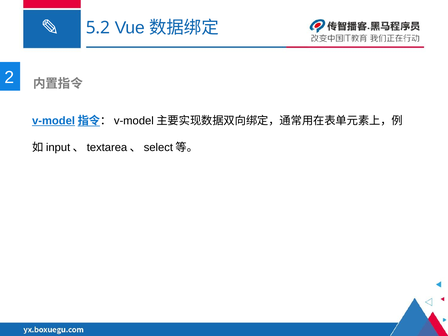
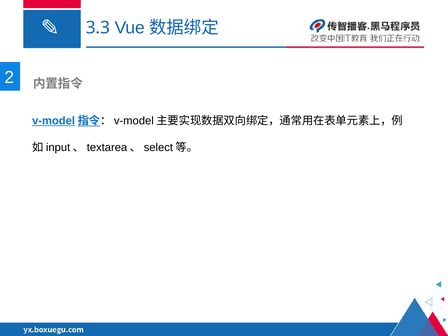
5.2: 5.2 -> 3.3
